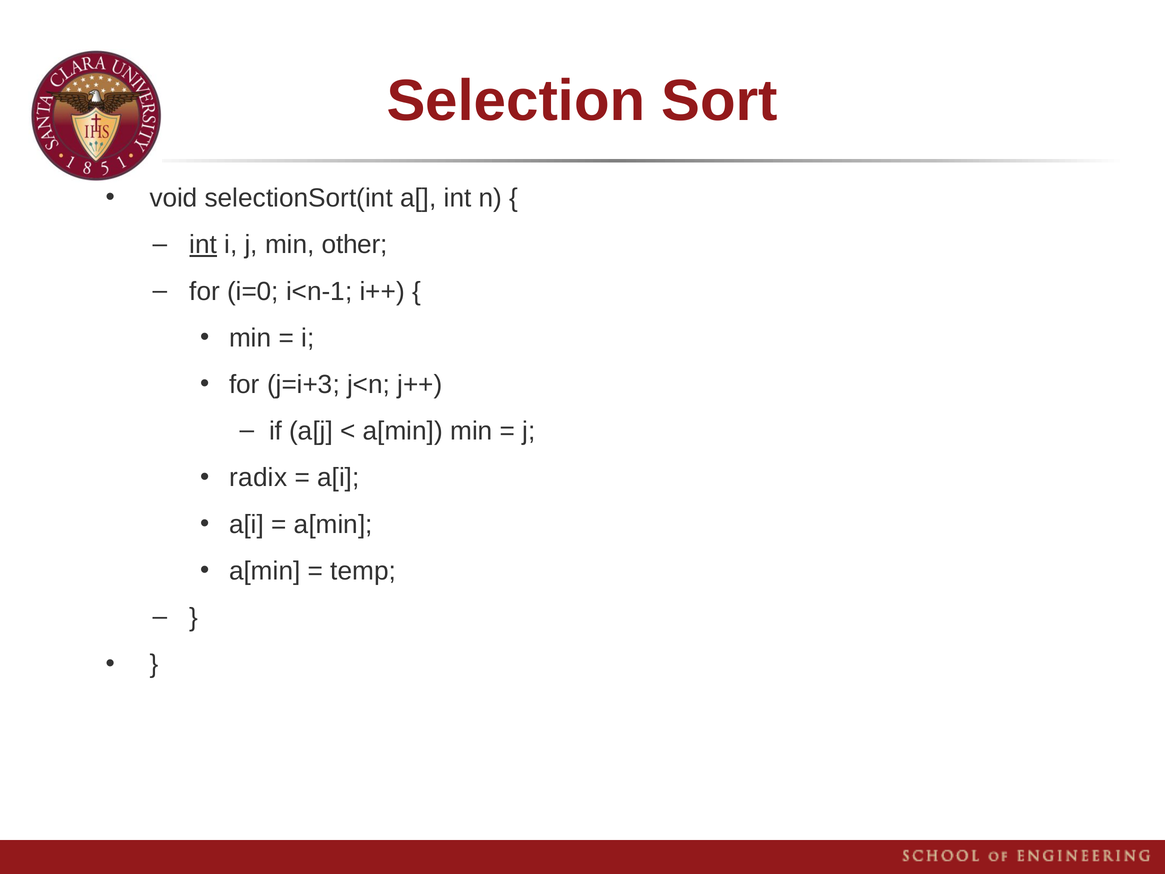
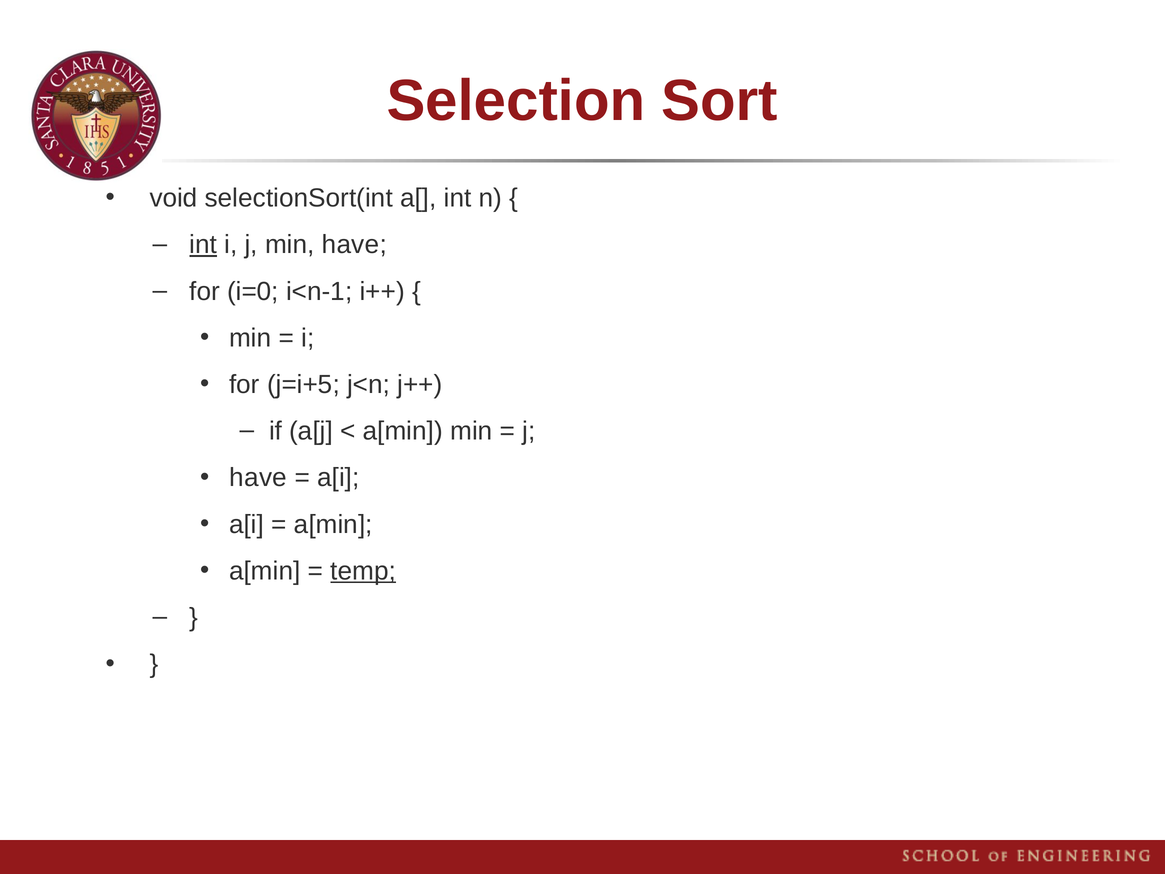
min other: other -> have
j=i+3: j=i+3 -> j=i+5
radix at (258, 478): radix -> have
temp underline: none -> present
